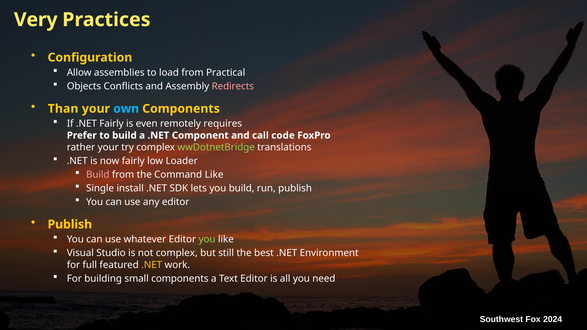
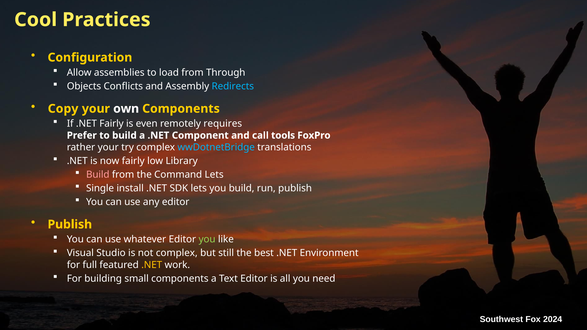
Very: Very -> Cool
Practical: Practical -> Through
Redirects colour: pink -> light blue
Than: Than -> Copy
own colour: light blue -> white
code: code -> tools
wwDotnetBridge colour: light green -> light blue
Loader: Loader -> Library
Command Like: Like -> Lets
